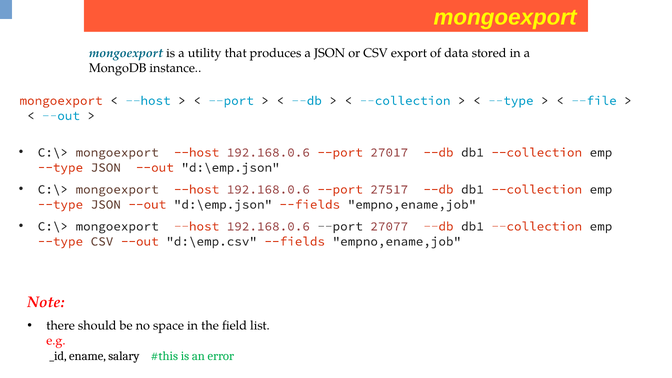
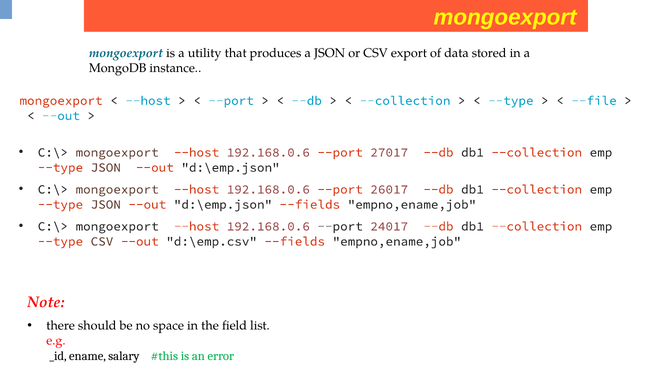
27517: 27517 -> 26017
27077: 27077 -> 24017
